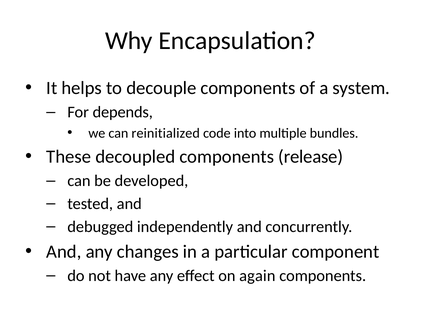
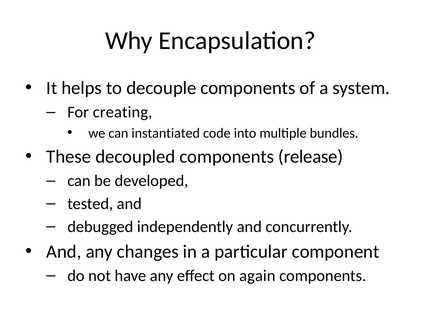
depends: depends -> creating
reinitialized: reinitialized -> instantiated
